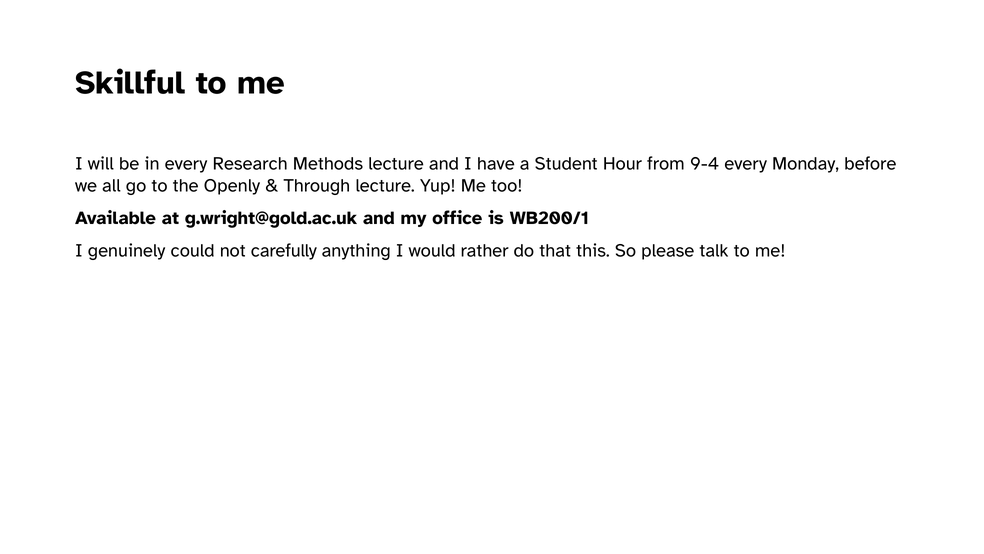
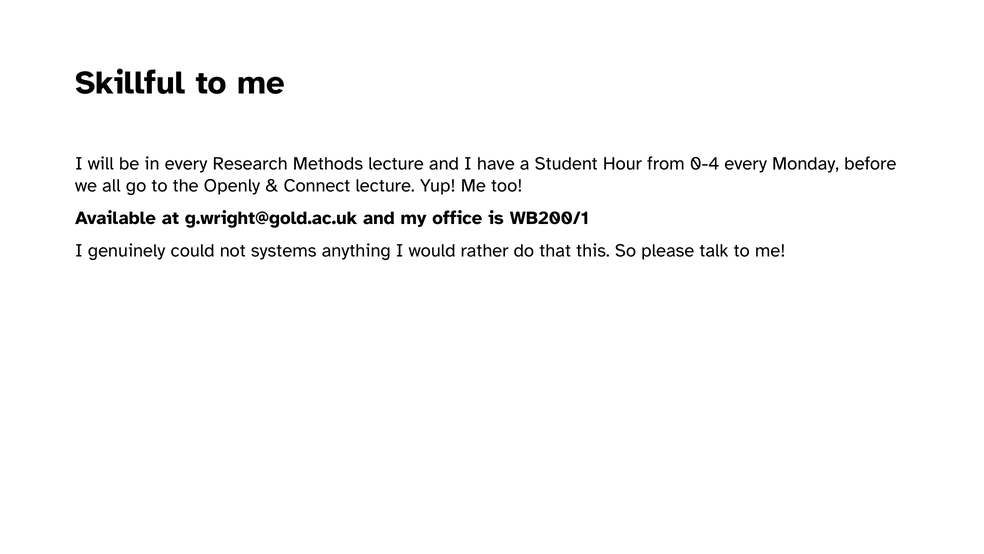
9-4: 9-4 -> 0-4
Through: Through -> Connect
carefully: carefully -> systems
